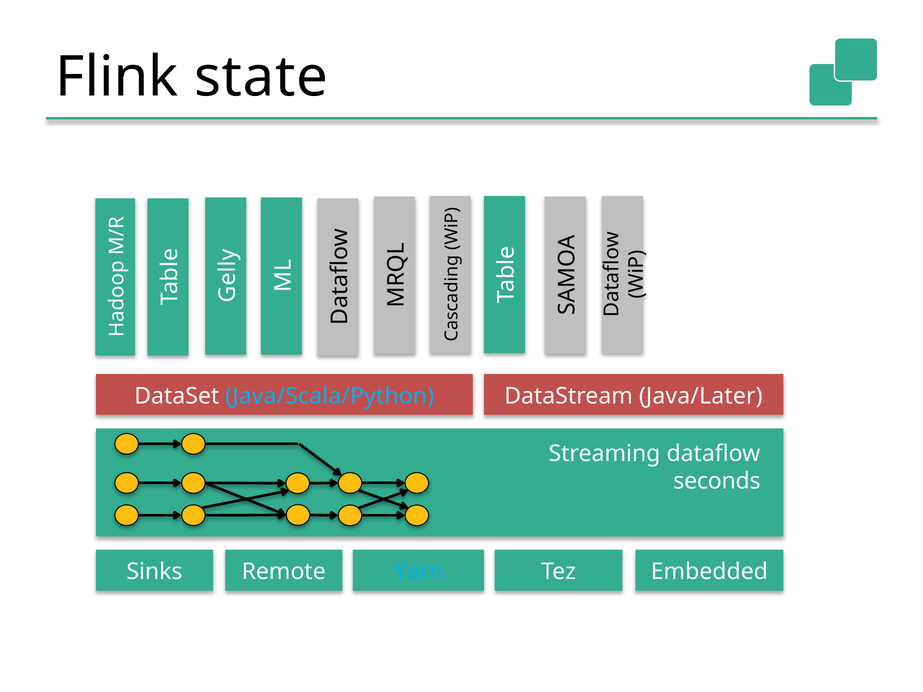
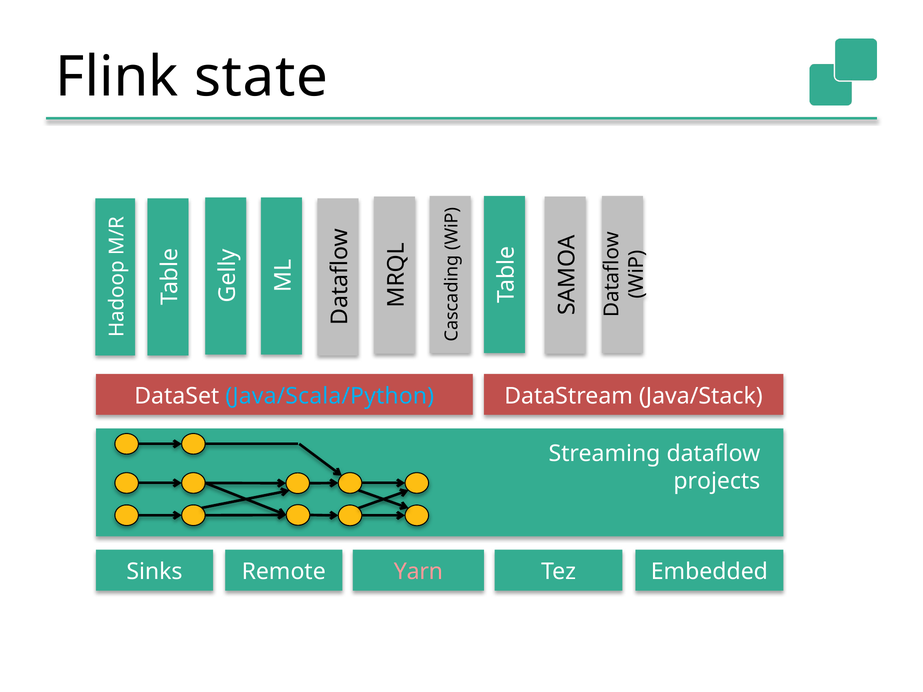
Java/Later: Java/Later -> Java/Stack
seconds: seconds -> projects
Yarn colour: light blue -> pink
